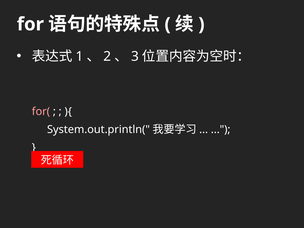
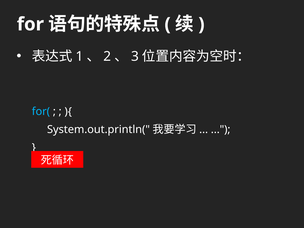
for( colour: pink -> light blue
